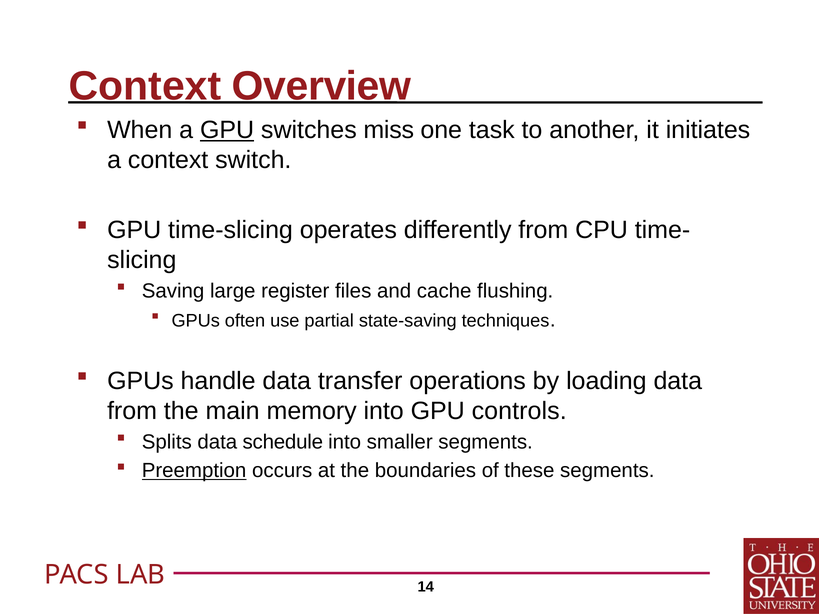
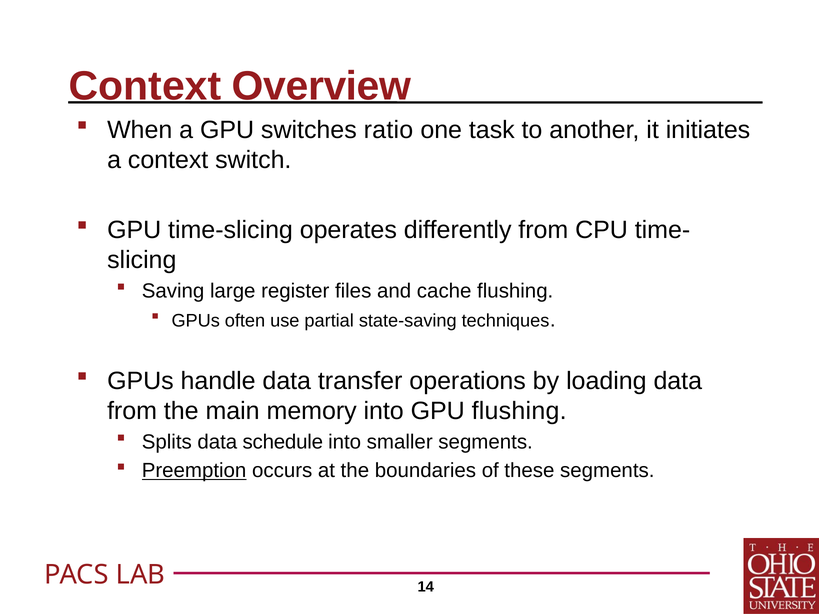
GPU at (227, 130) underline: present -> none
miss: miss -> ratio
GPU controls: controls -> flushing
